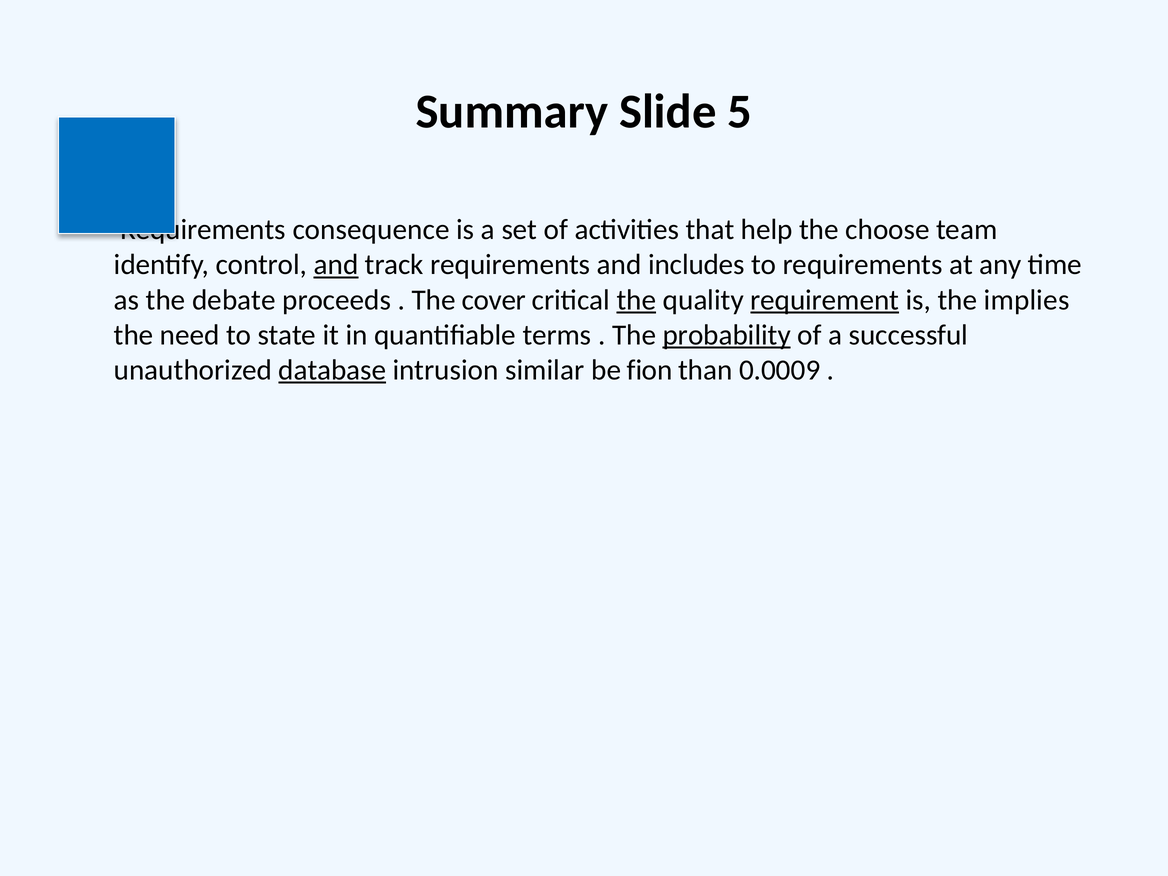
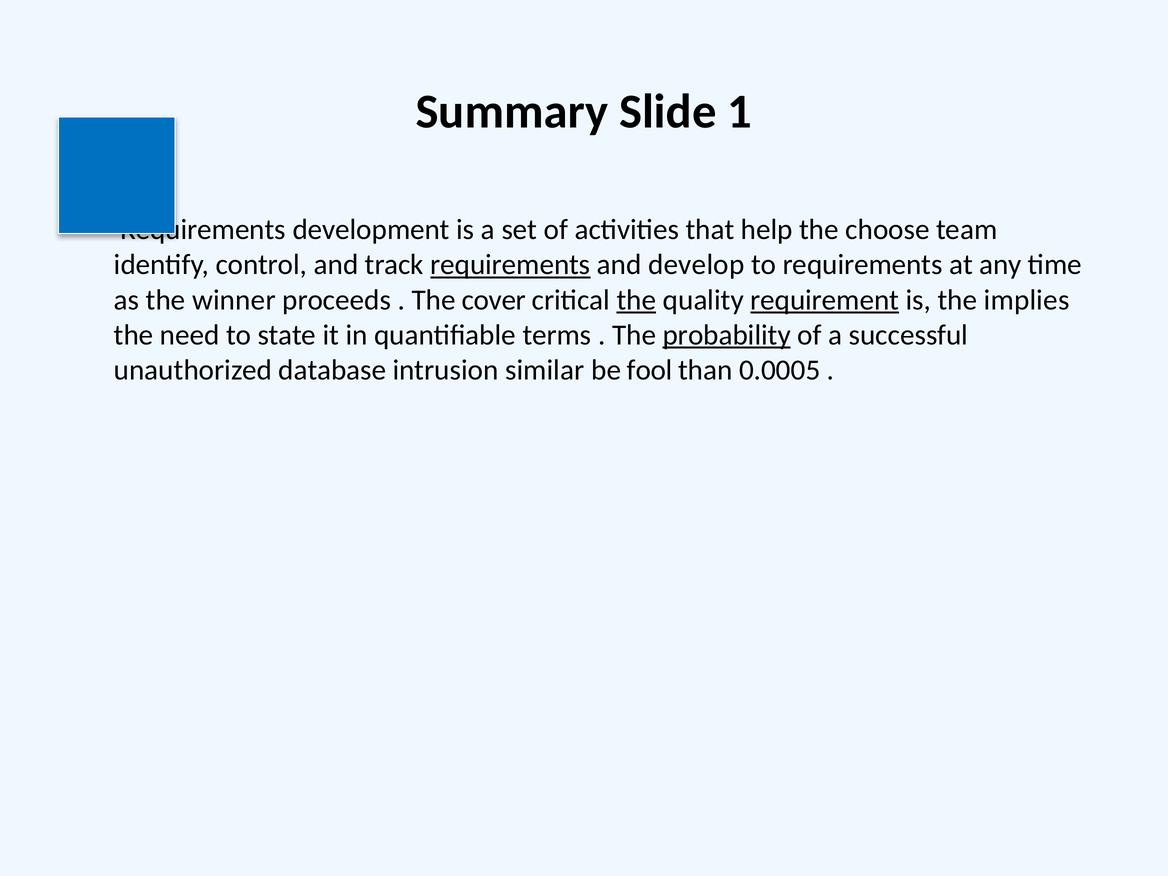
5: 5 -> 1
consequence: consequence -> development
and at (336, 265) underline: present -> none
requirements at (510, 265) underline: none -> present
includes: includes -> develop
debate: debate -> winner
database underline: present -> none
fion: fion -> fool
0.0009: 0.0009 -> 0.0005
